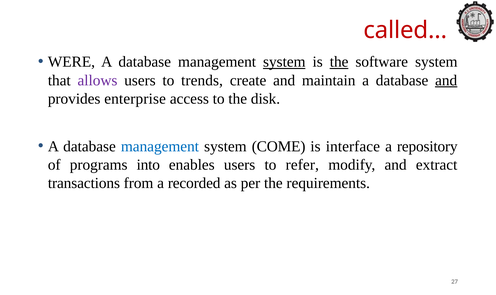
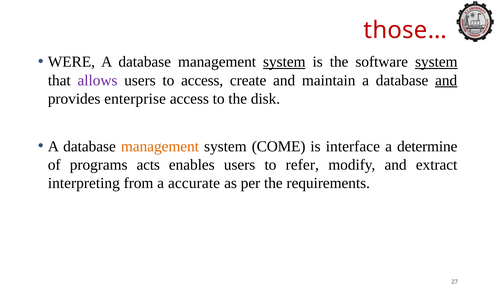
called…: called… -> those…
the at (339, 62) underline: present -> none
system at (436, 62) underline: none -> present
to trends: trends -> access
management at (160, 146) colour: blue -> orange
repository: repository -> determine
into: into -> acts
transactions: transactions -> interpreting
recorded: recorded -> accurate
